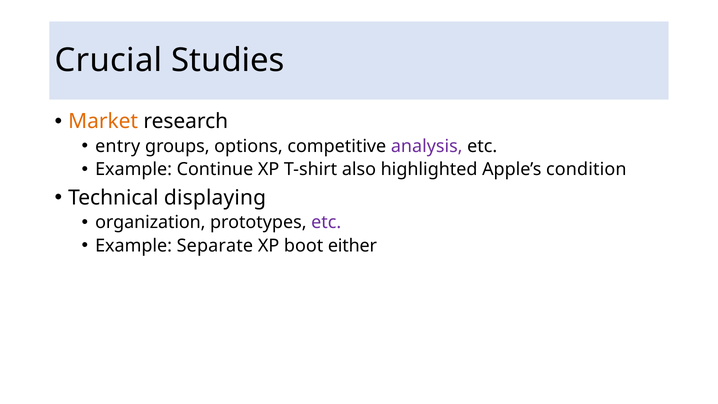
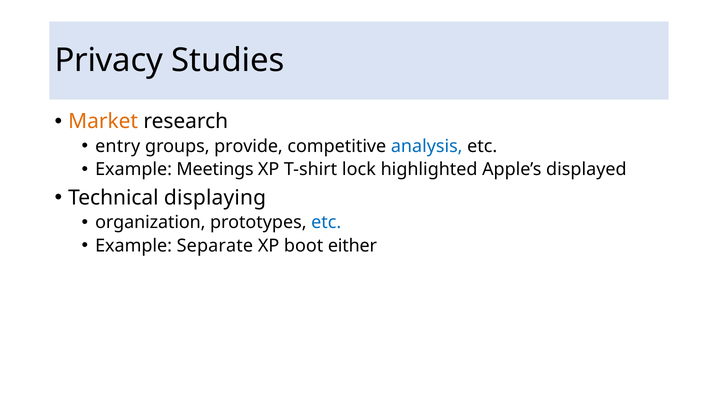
Crucial: Crucial -> Privacy
options: options -> provide
analysis colour: purple -> blue
Continue: Continue -> Meetings
also: also -> lock
condition: condition -> displayed
etc at (326, 222) colour: purple -> blue
